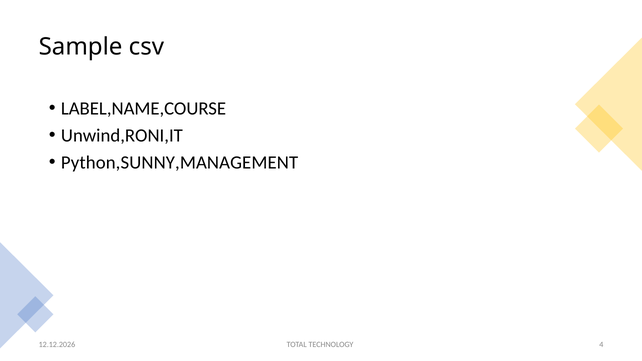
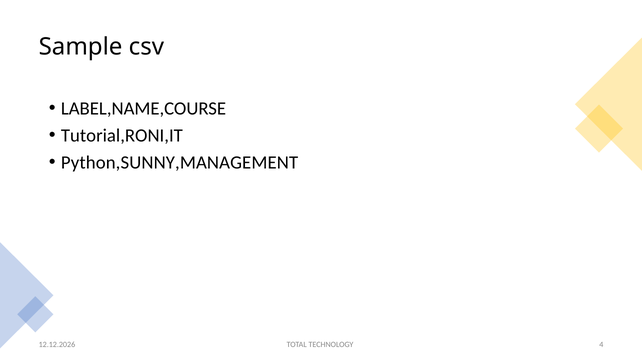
Unwind,RONI,IT: Unwind,RONI,IT -> Tutorial,RONI,IT
